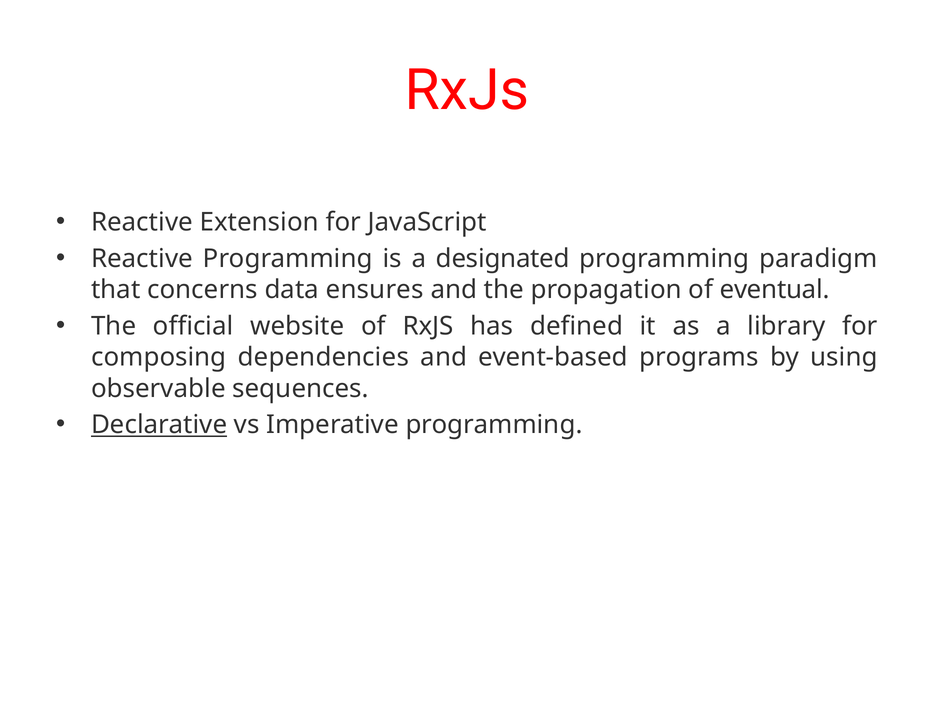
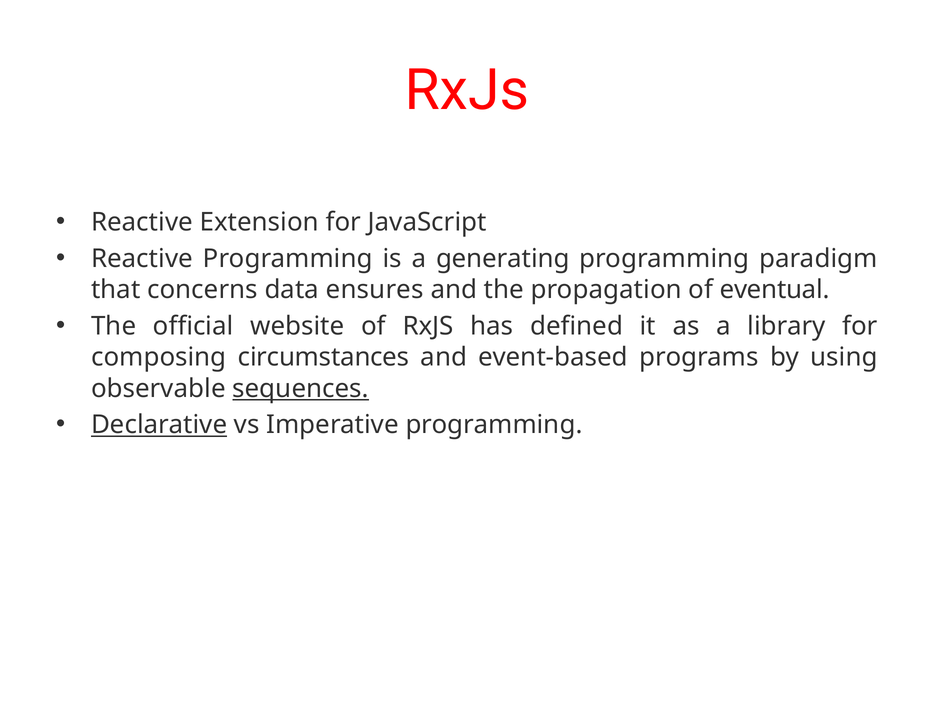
designated: designated -> generating
dependencies: dependencies -> circumstances
sequences underline: none -> present
